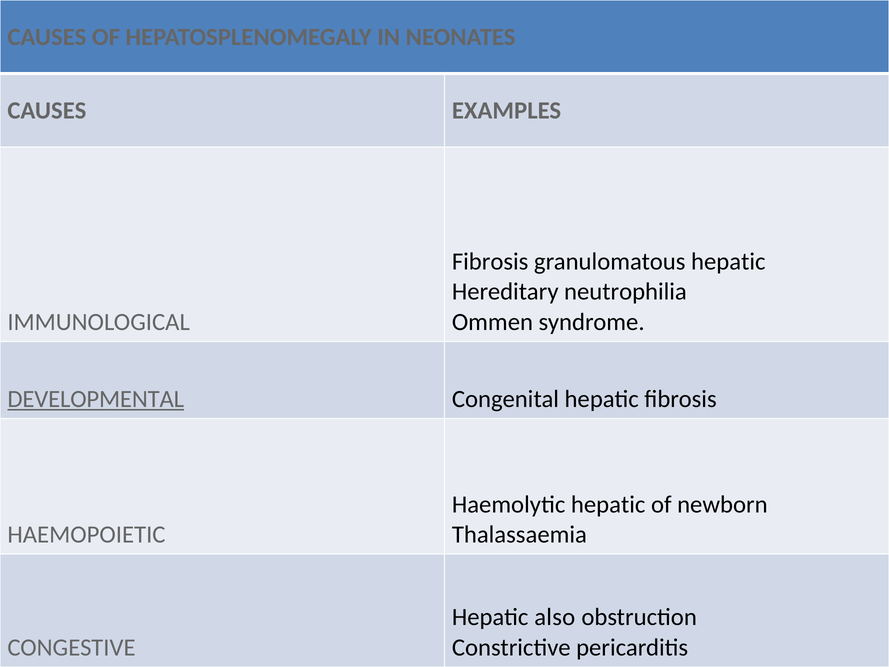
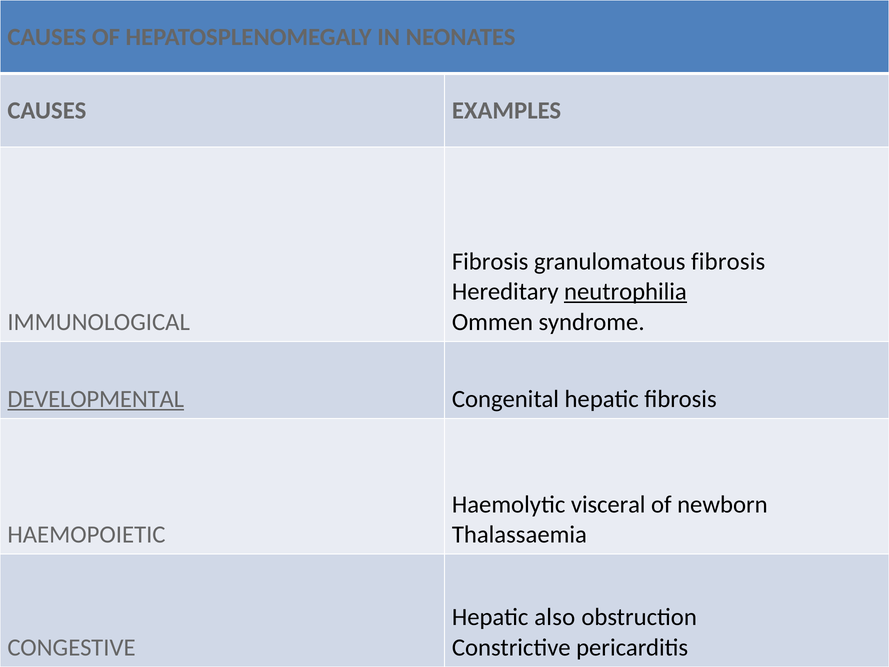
granulomatous hepatic: hepatic -> fibrosis
neutrophilia underline: none -> present
Haemolytic hepatic: hepatic -> visceral
